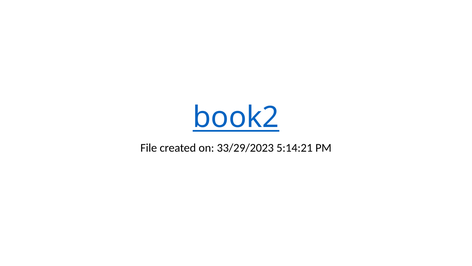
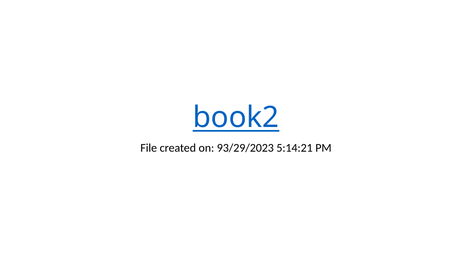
33/29/2023: 33/29/2023 -> 93/29/2023
